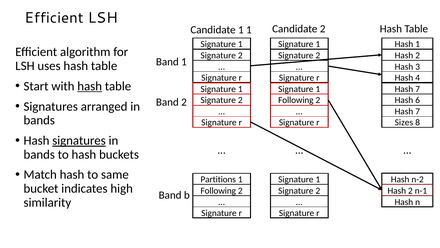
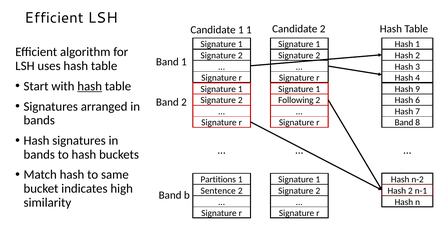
7 at (418, 89): 7 -> 9
Sizes at (404, 122): Sizes -> Band
signatures at (79, 140) underline: present -> none
Following at (218, 190): Following -> Sentence
